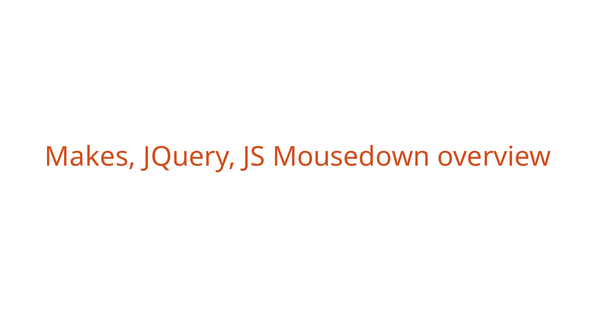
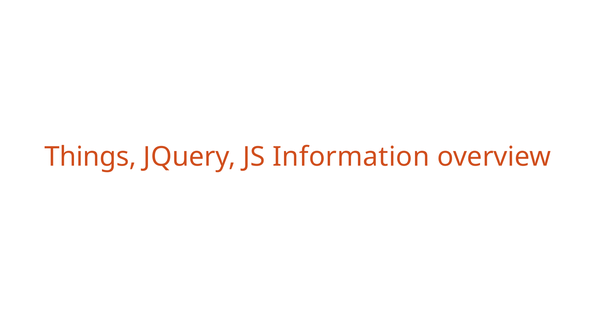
Makes: Makes -> Things
JS Mousedown: Mousedown -> Information
